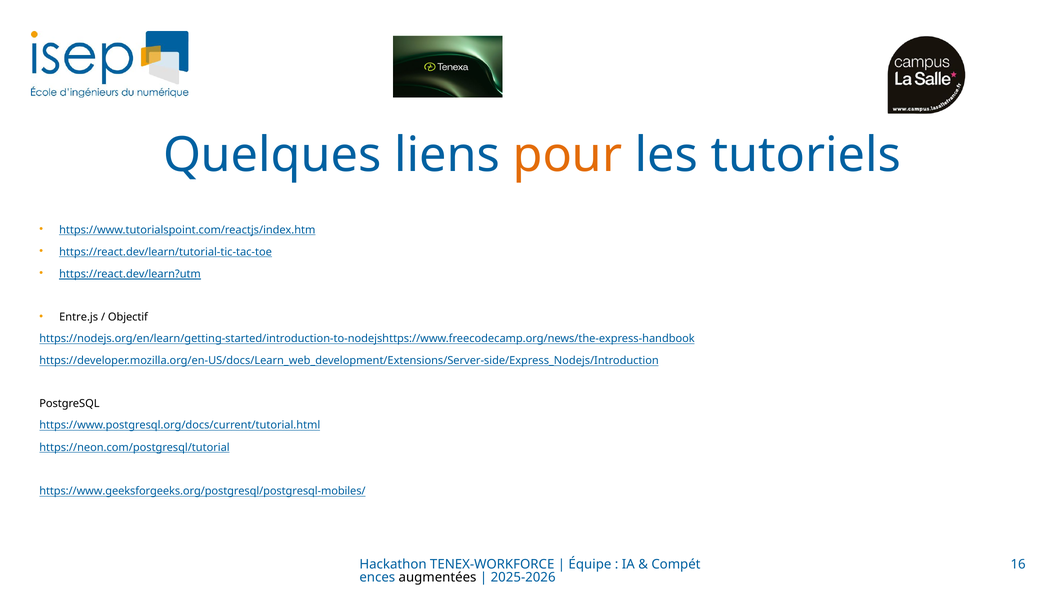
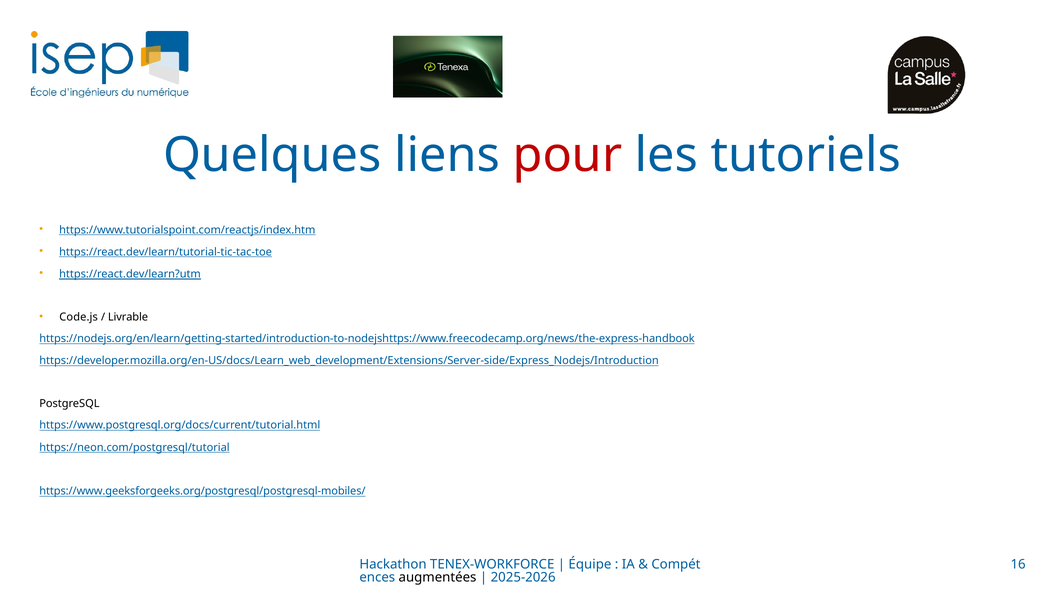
pour colour: orange -> red
Entre.js: Entre.js -> Code.js
Objectif: Objectif -> Livrable
